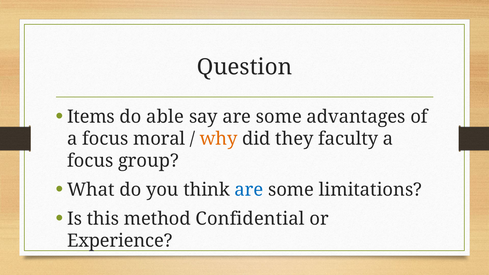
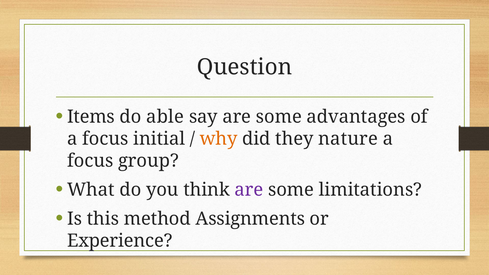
moral: moral -> initial
faculty: faculty -> nature
are at (249, 190) colour: blue -> purple
Confidential: Confidential -> Assignments
